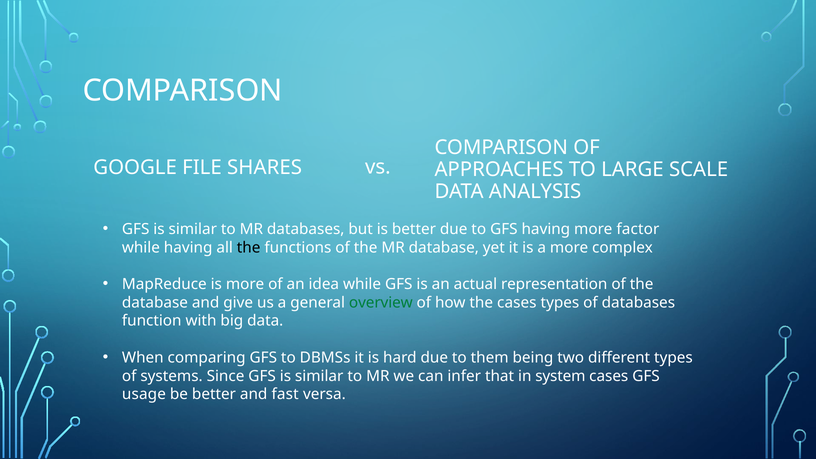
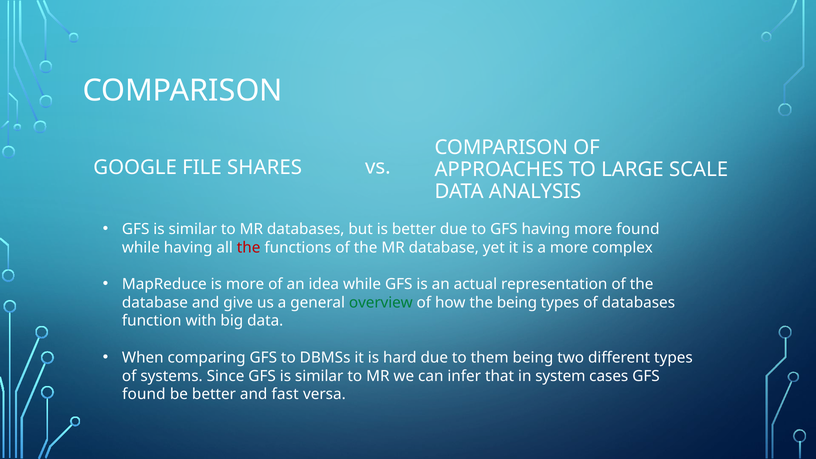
more factor: factor -> found
the at (249, 247) colour: black -> red
the cases: cases -> being
usage at (144, 394): usage -> found
